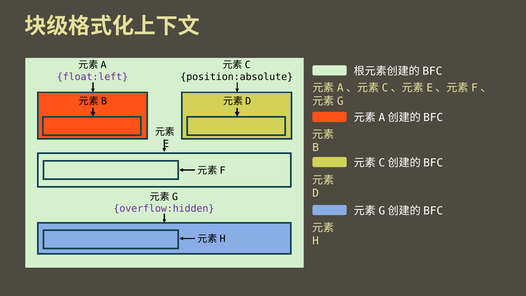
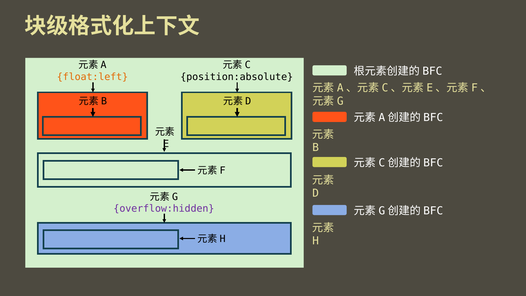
float:left colour: purple -> orange
